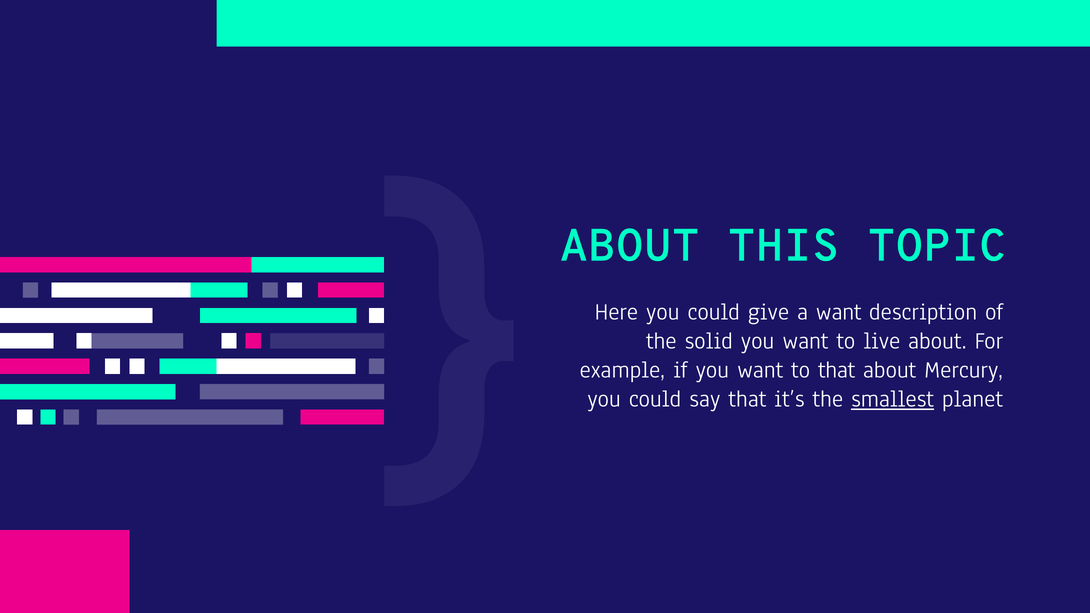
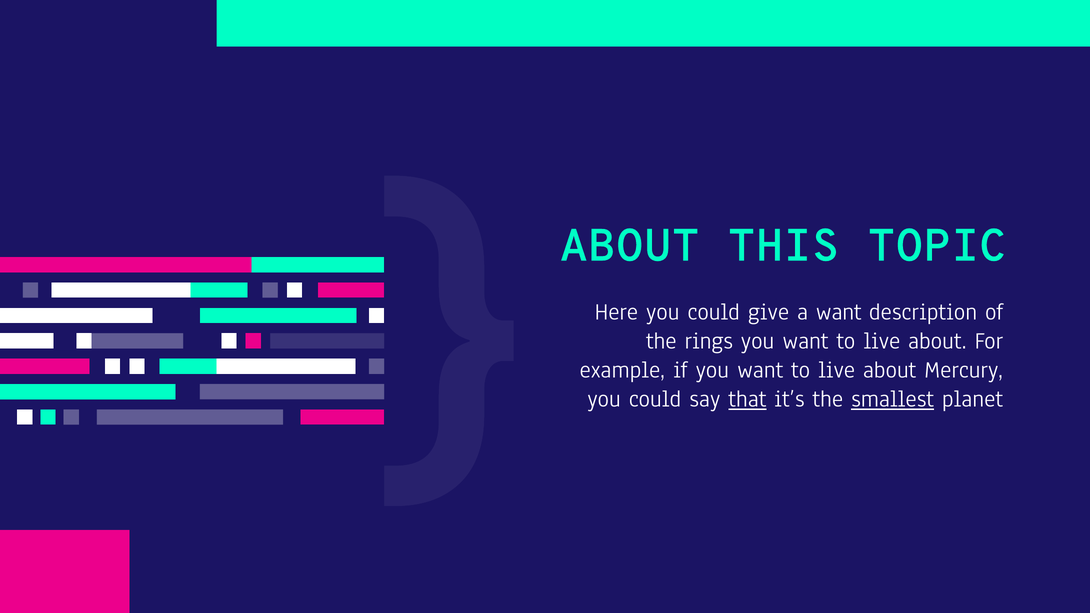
solid: solid -> rings
that at (837, 370): that -> live
that at (747, 399) underline: none -> present
